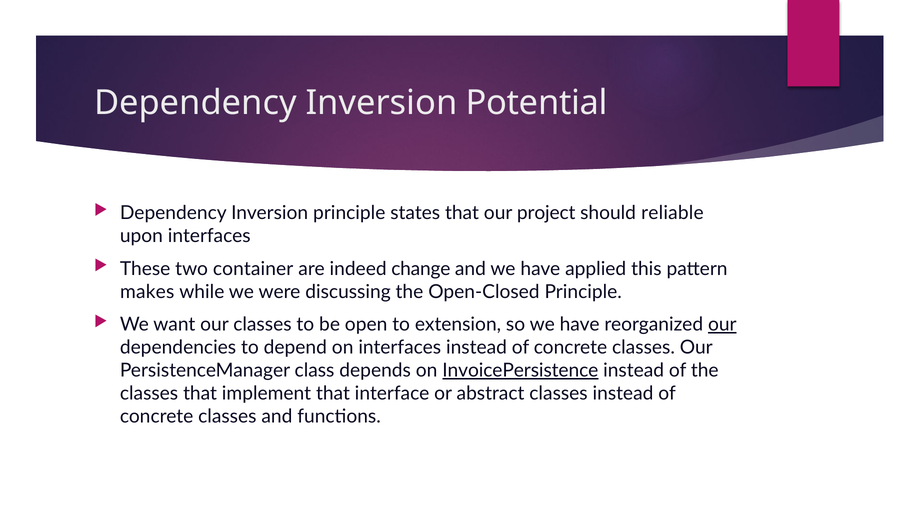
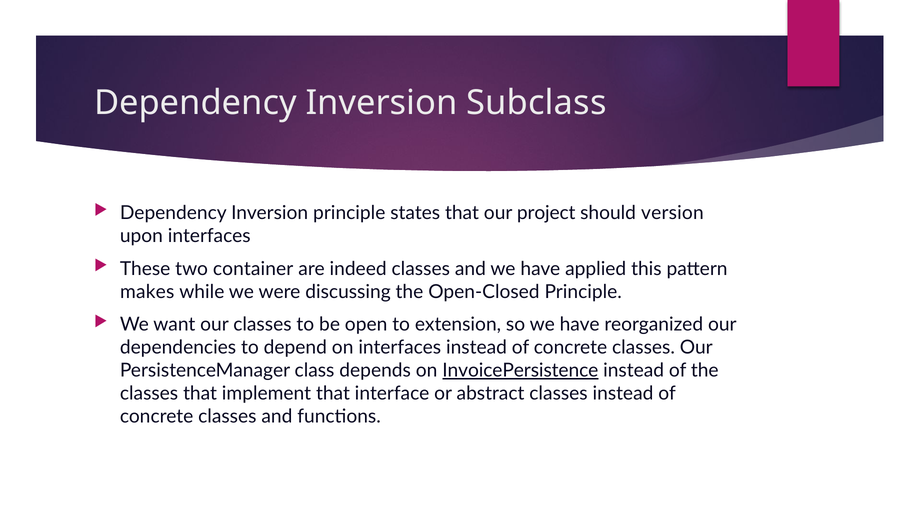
Potential: Potential -> Subclass
reliable: reliable -> version
indeed change: change -> classes
our at (722, 324) underline: present -> none
